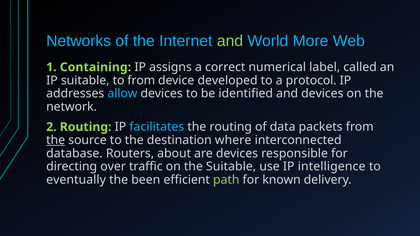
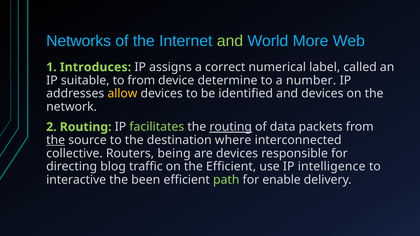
Containing: Containing -> Introduces
developed: developed -> determine
protocol: protocol -> number
allow colour: light blue -> yellow
facilitates colour: light blue -> light green
routing at (231, 127) underline: none -> present
database: database -> collective
about: about -> being
over: over -> blog
the Suitable: Suitable -> Efficient
eventually: eventually -> interactive
known: known -> enable
